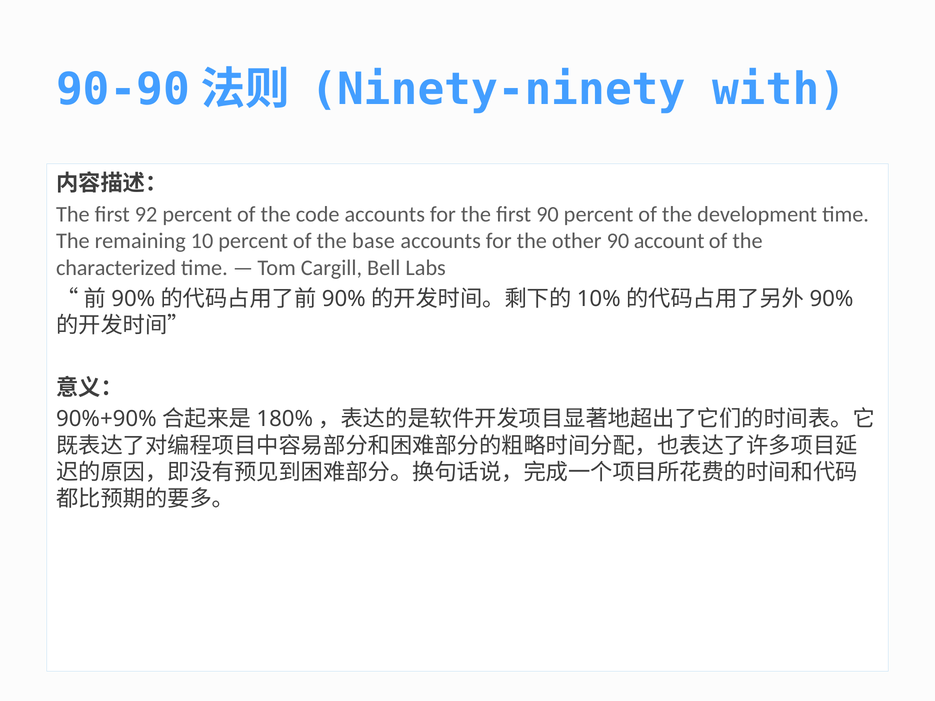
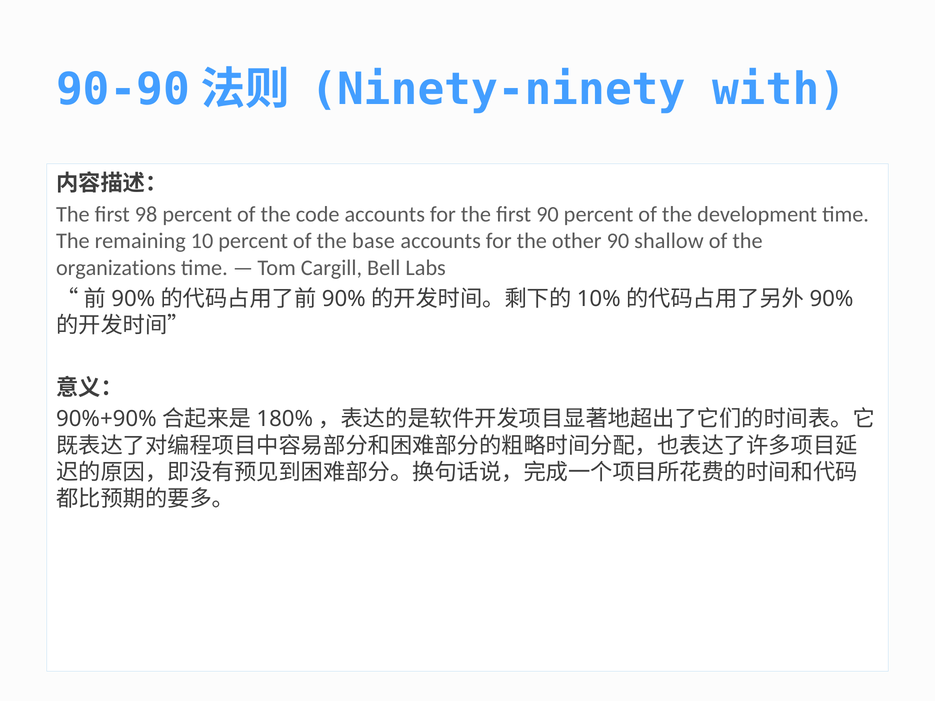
92: 92 -> 98
account: account -> shallow
characterized: characterized -> organizations
